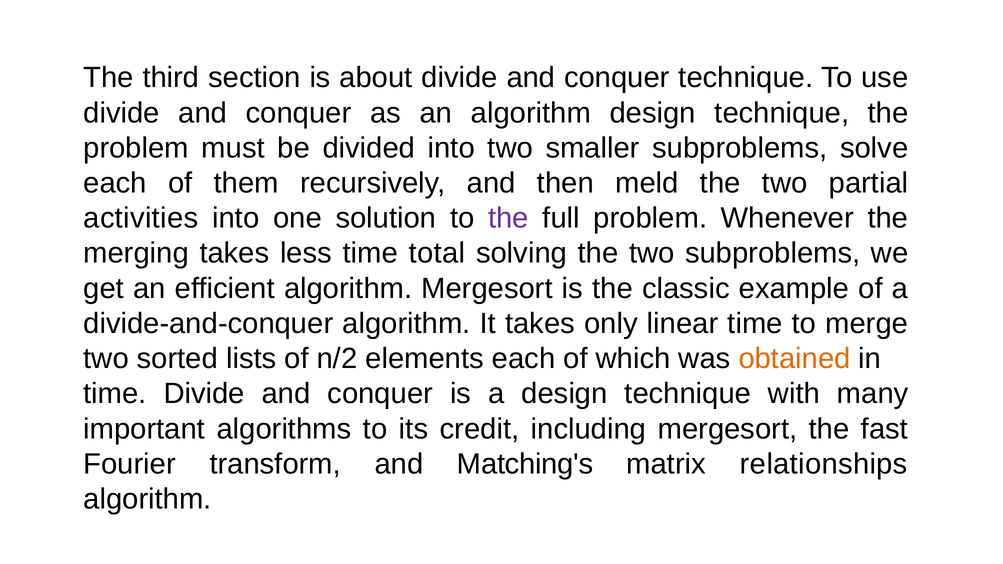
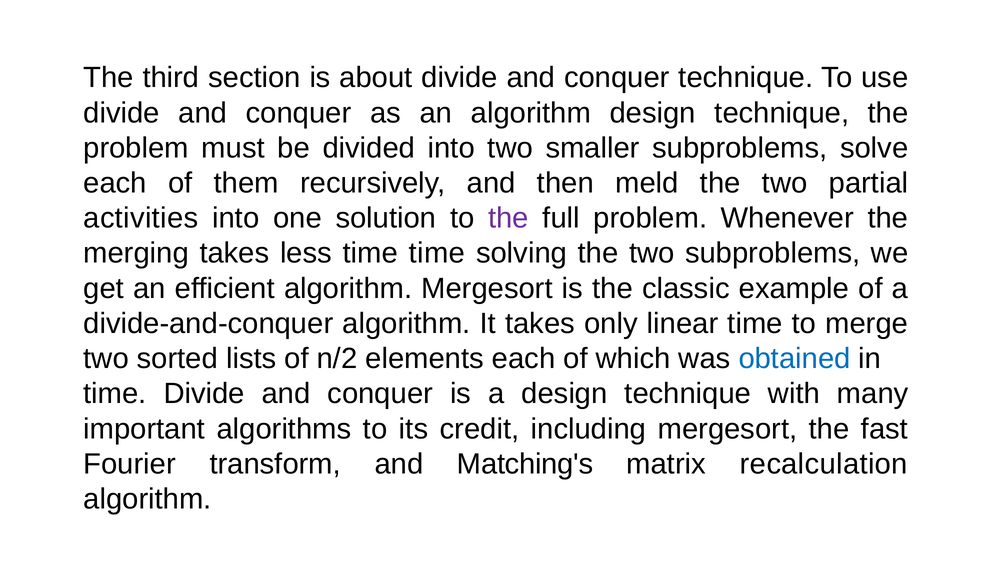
time total: total -> time
obtained colour: orange -> blue
relationships: relationships -> recalculation
